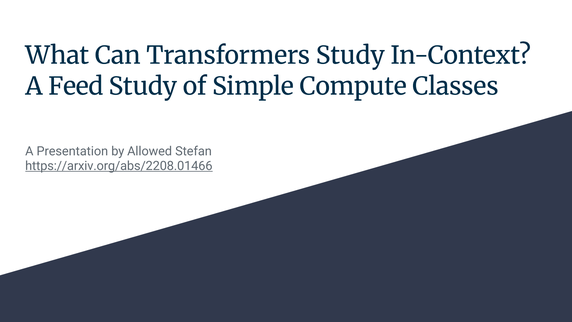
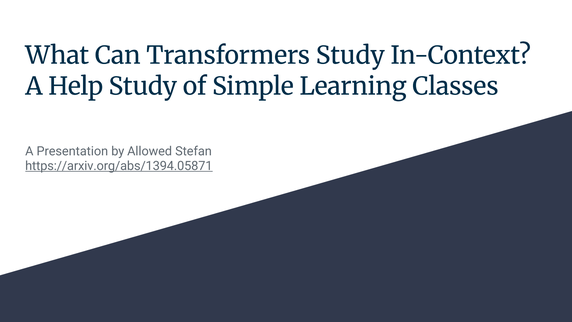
Feed: Feed -> Help
Compute: Compute -> Learning
https://arxiv.org/abs/2208.01466: https://arxiv.org/abs/2208.01466 -> https://arxiv.org/abs/1394.05871
